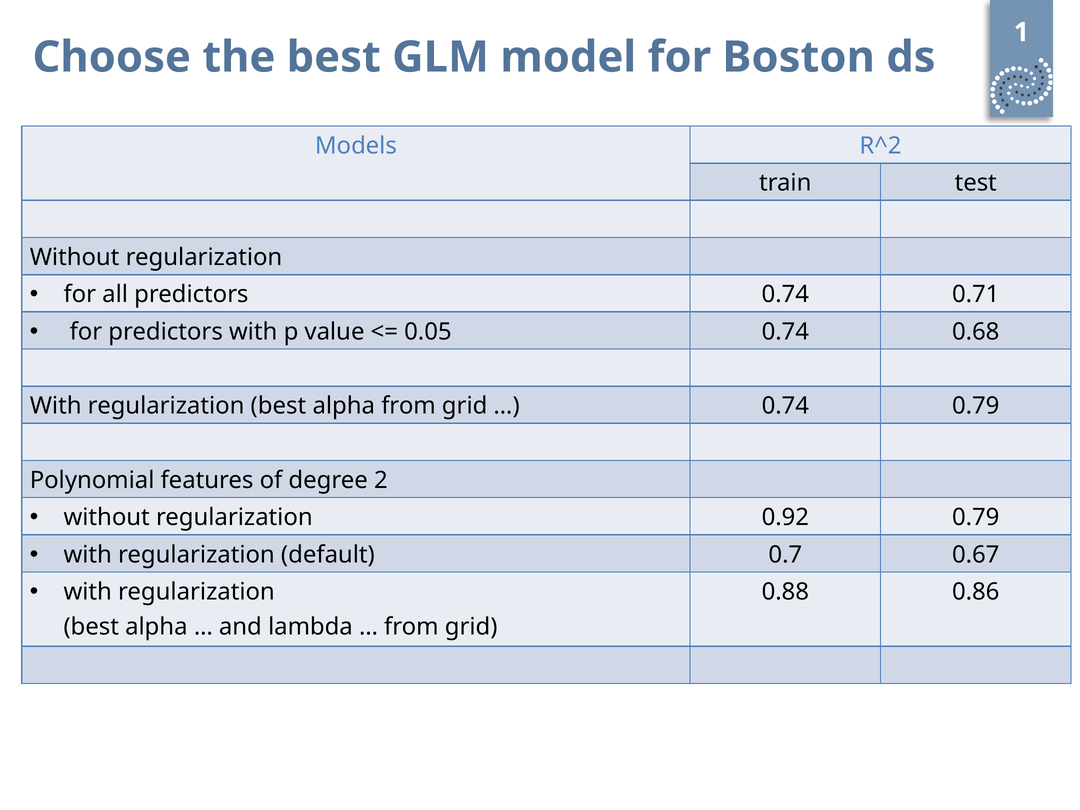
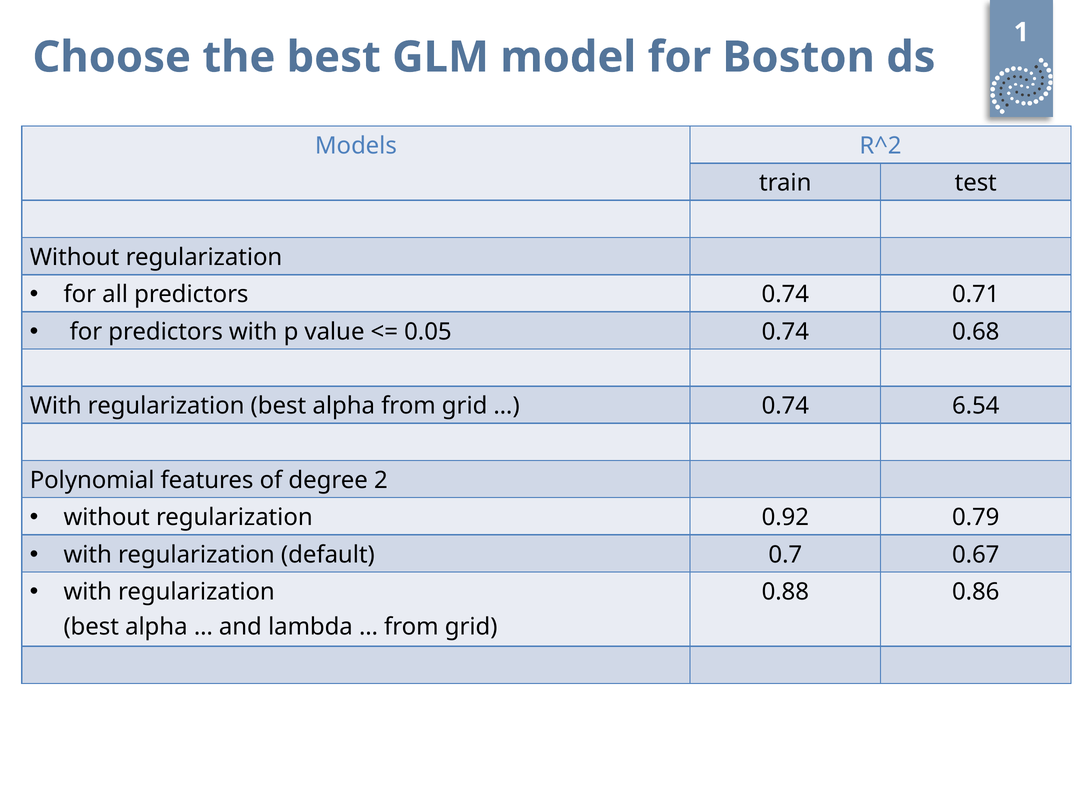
0.74 0.79: 0.79 -> 6.54
